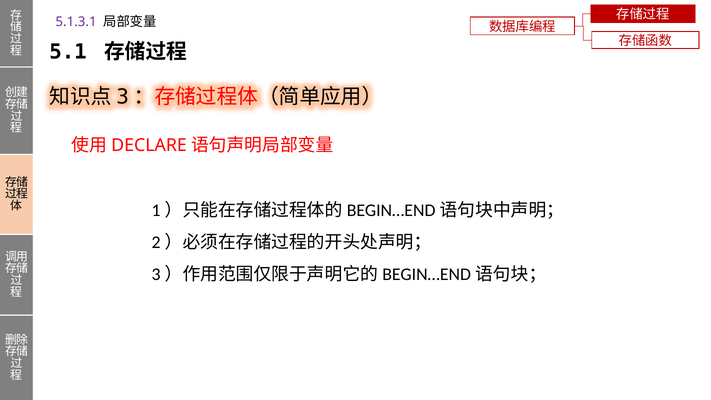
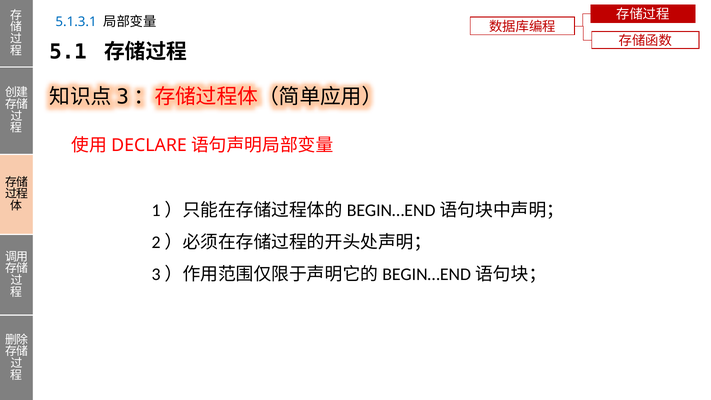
5.1.3.1 colour: purple -> blue
